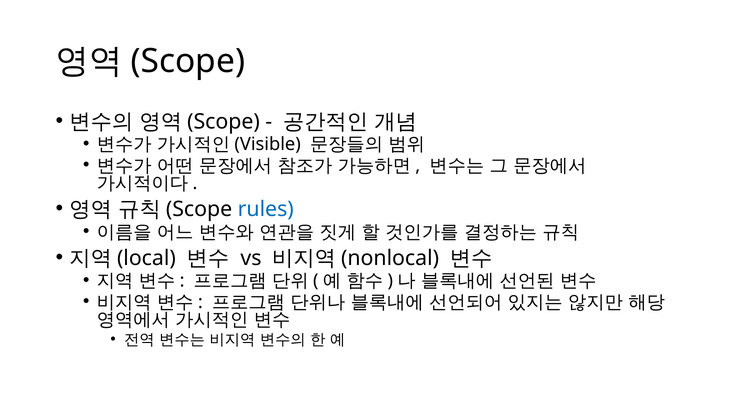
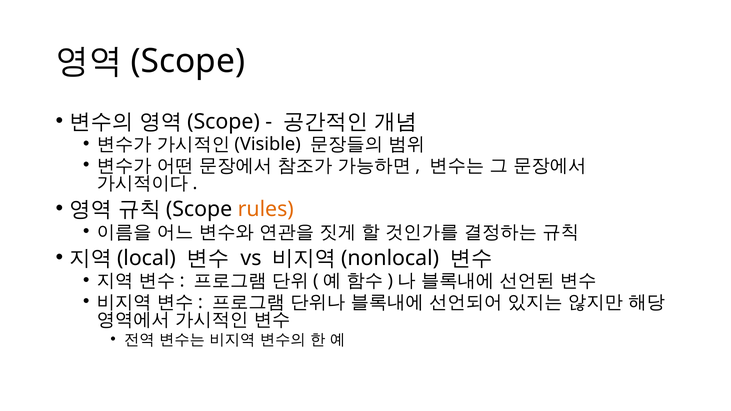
rules colour: blue -> orange
